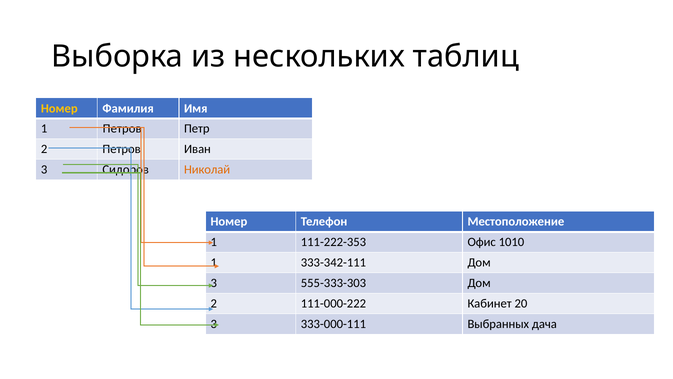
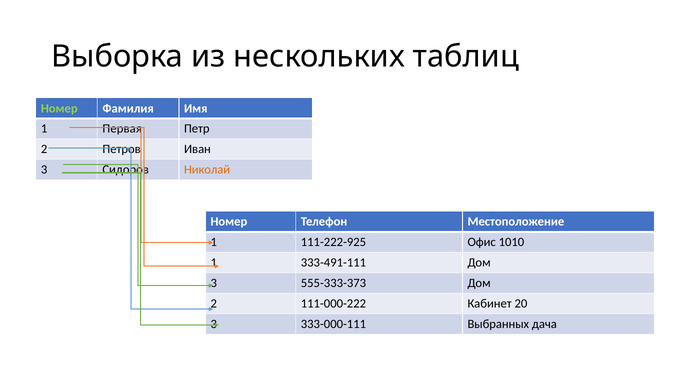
Номер at (59, 108) colour: yellow -> light green
1 Петров: Петров -> Первая
111-222-353: 111-222-353 -> 111-222-925
333-342-111: 333-342-111 -> 333-491-111
555-333-303: 555-333-303 -> 555-333-373
